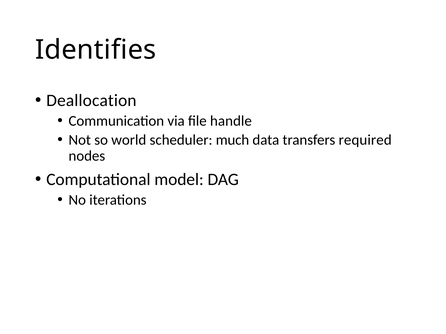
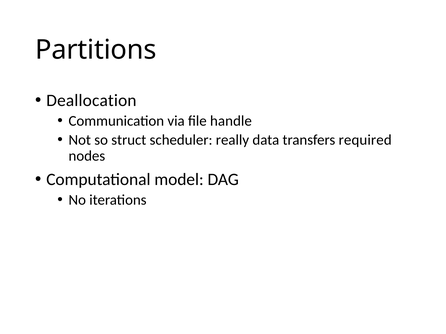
Identifies: Identifies -> Partitions
world: world -> struct
much: much -> really
